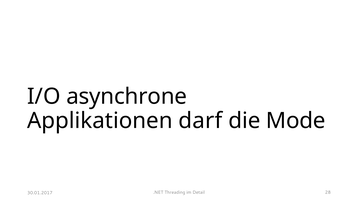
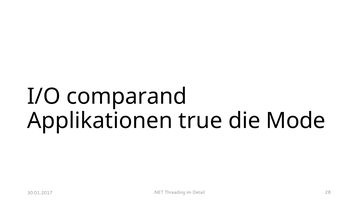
asynchrone: asynchrone -> comparand
darf: darf -> true
